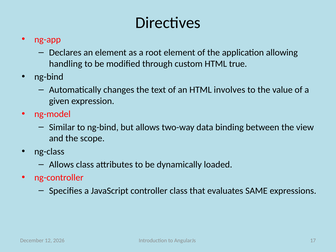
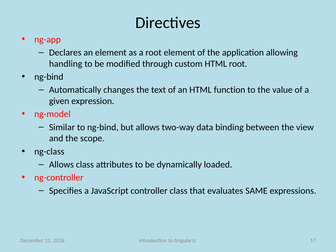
HTML true: true -> root
involves: involves -> function
